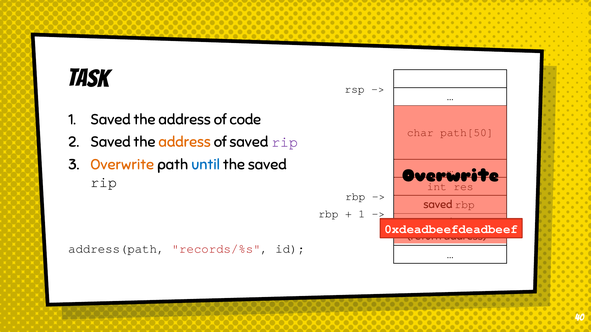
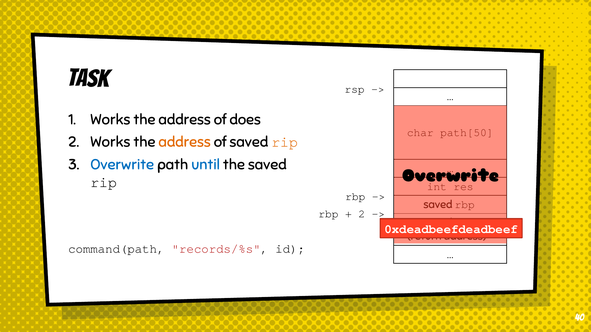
Saved at (110, 120): Saved -> Works
code: code -> does
Saved at (110, 142): Saved -> Works
rip at (285, 142) colour: purple -> orange
Overwrite at (122, 165) colour: orange -> blue
1 at (362, 214): 1 -> 2
address(path: address(path -> command(path
